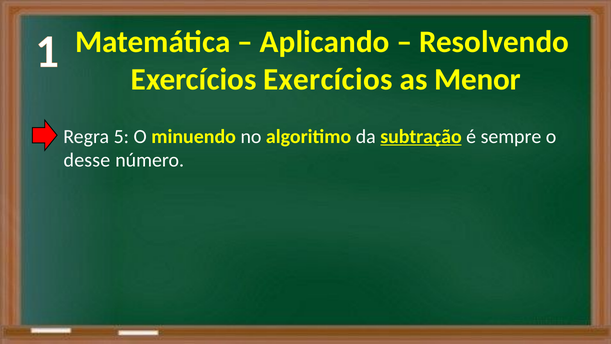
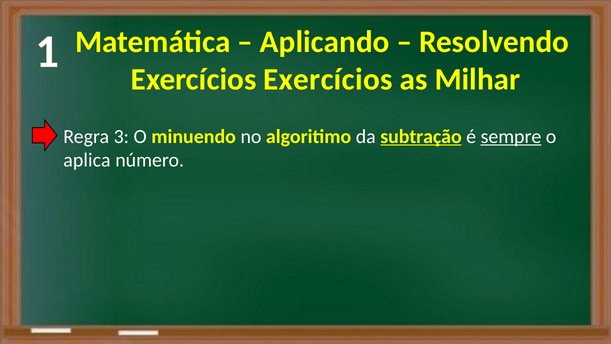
Menor: Menor -> Milhar
5: 5 -> 3
sempre underline: none -> present
desse: desse -> aplica
